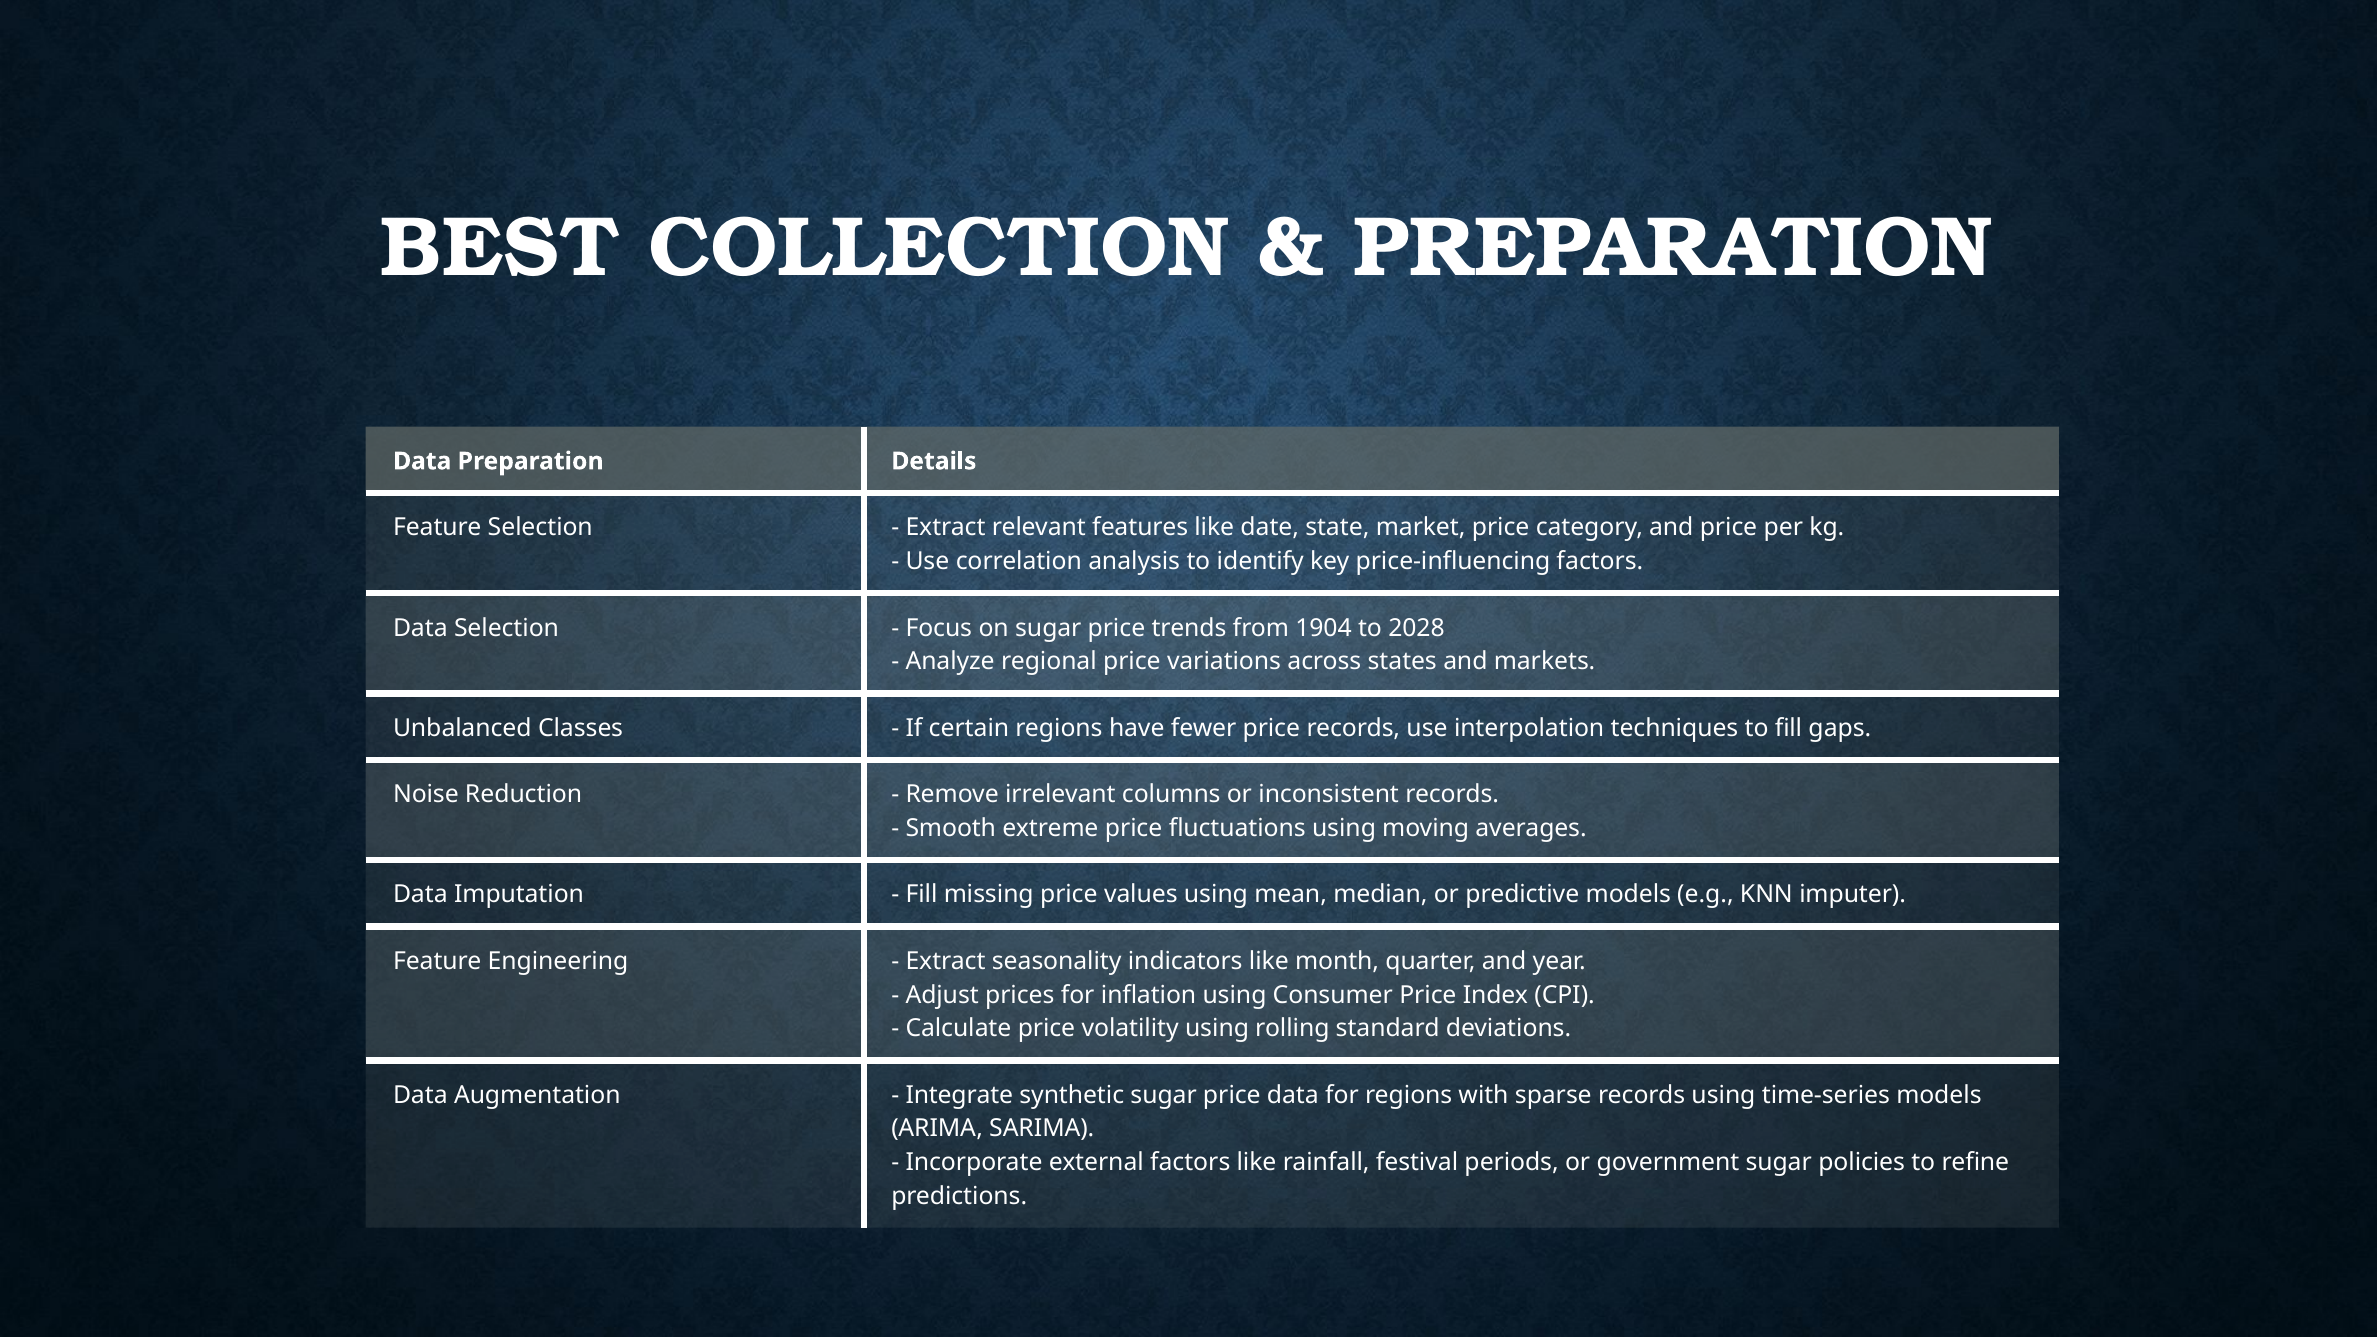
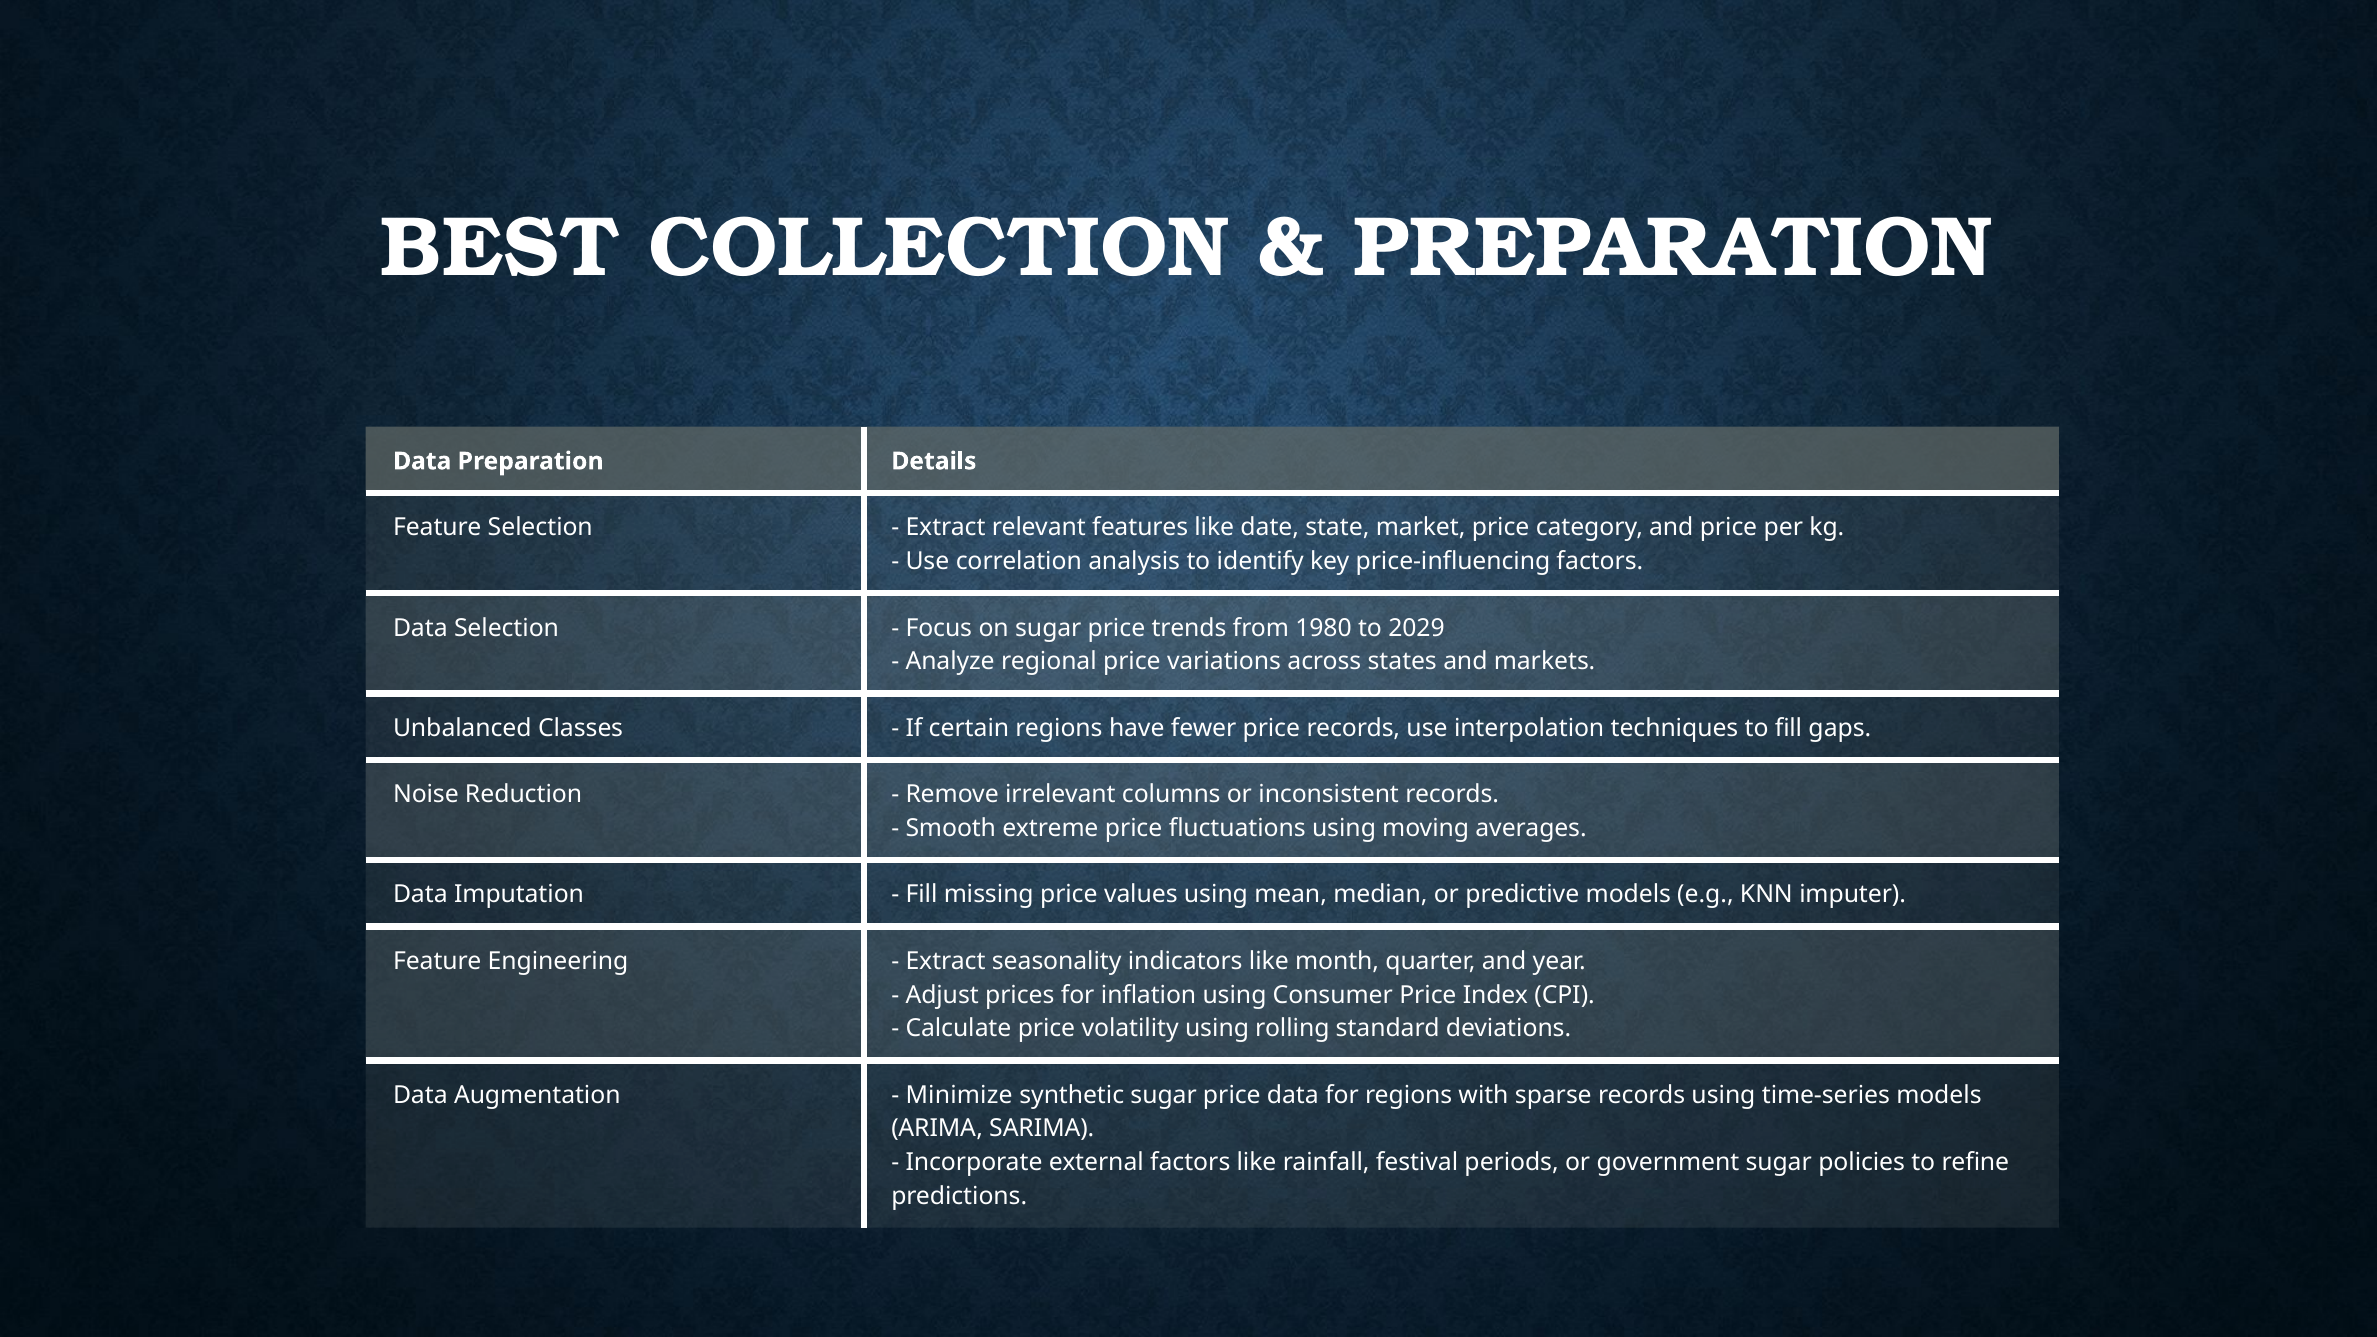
1904: 1904 -> 1980
2028: 2028 -> 2029
Integrate: Integrate -> Minimize
